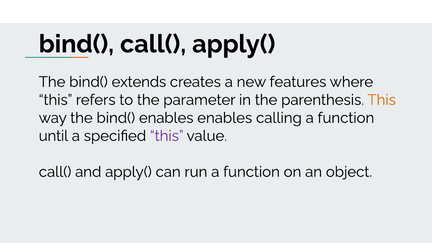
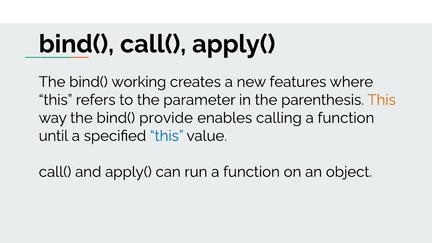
extends: extends -> working
bind( enables: enables -> provide
this at (167, 136) colour: purple -> blue
